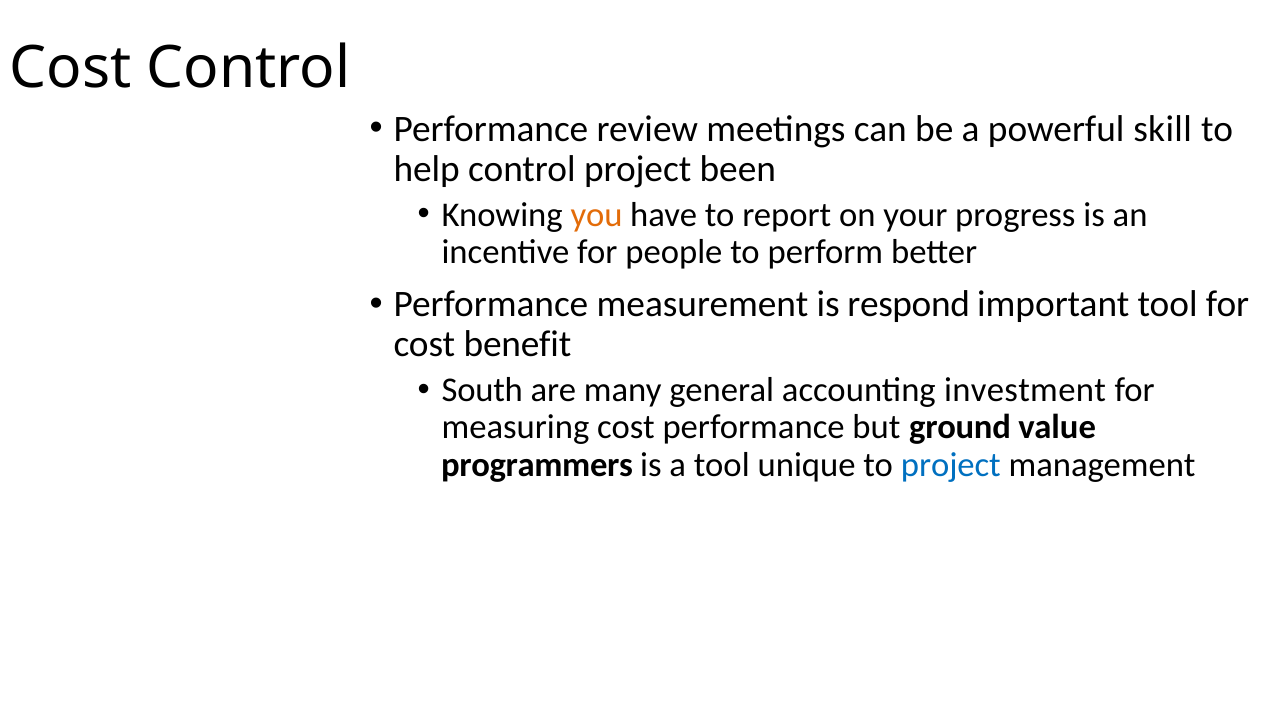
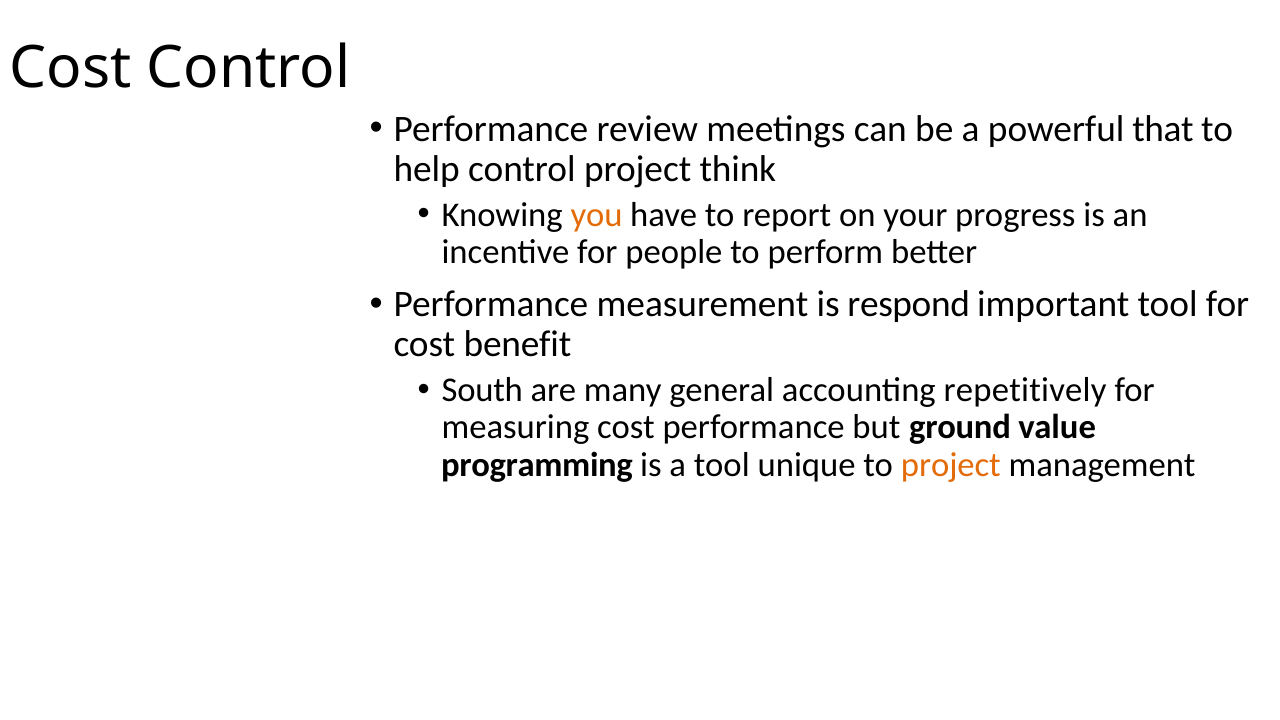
skill: skill -> that
been: been -> think
investment: investment -> repetitively
programmers: programmers -> programming
project at (951, 465) colour: blue -> orange
